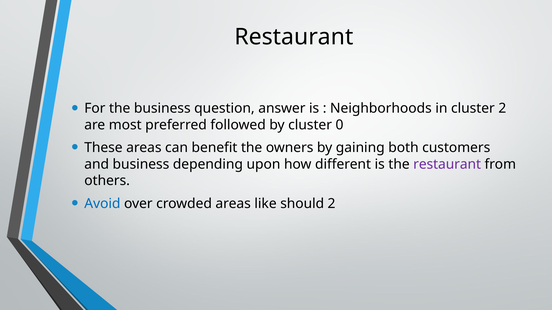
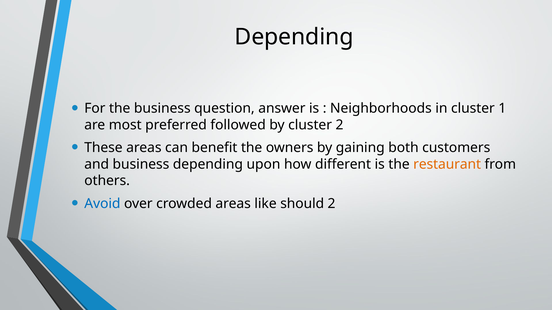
Restaurant at (294, 37): Restaurant -> Depending
cluster 2: 2 -> 1
cluster 0: 0 -> 2
restaurant at (447, 164) colour: purple -> orange
